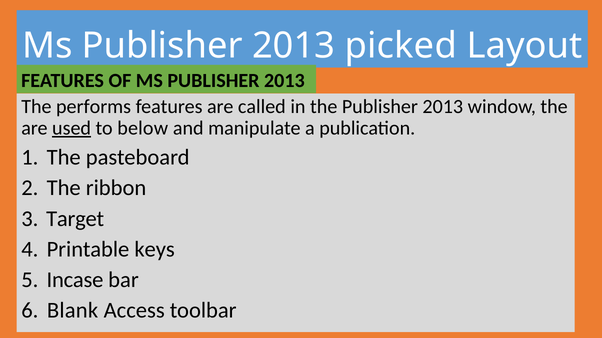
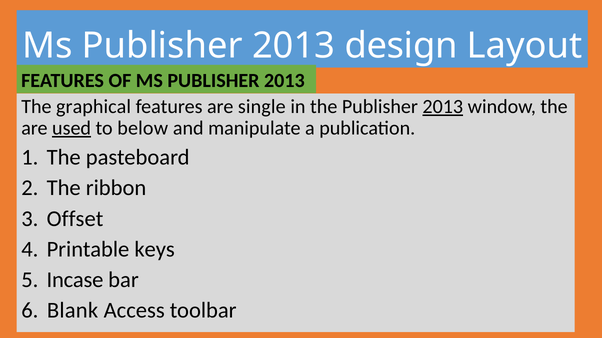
picked: picked -> design
performs: performs -> graphical
called: called -> single
2013 at (443, 107) underline: none -> present
Target: Target -> Offset
